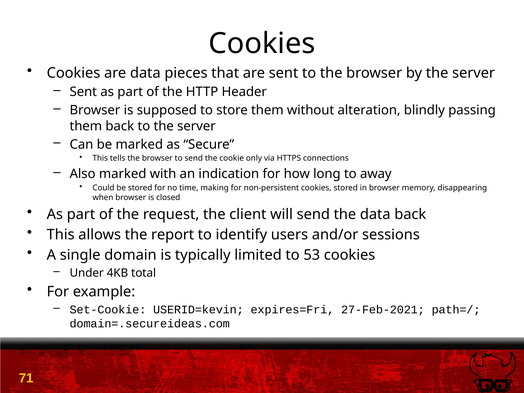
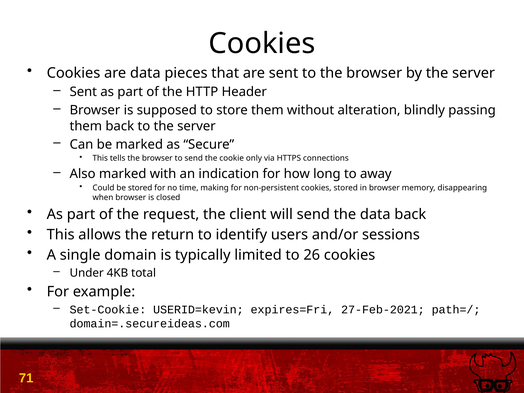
report: report -> return
53: 53 -> 26
